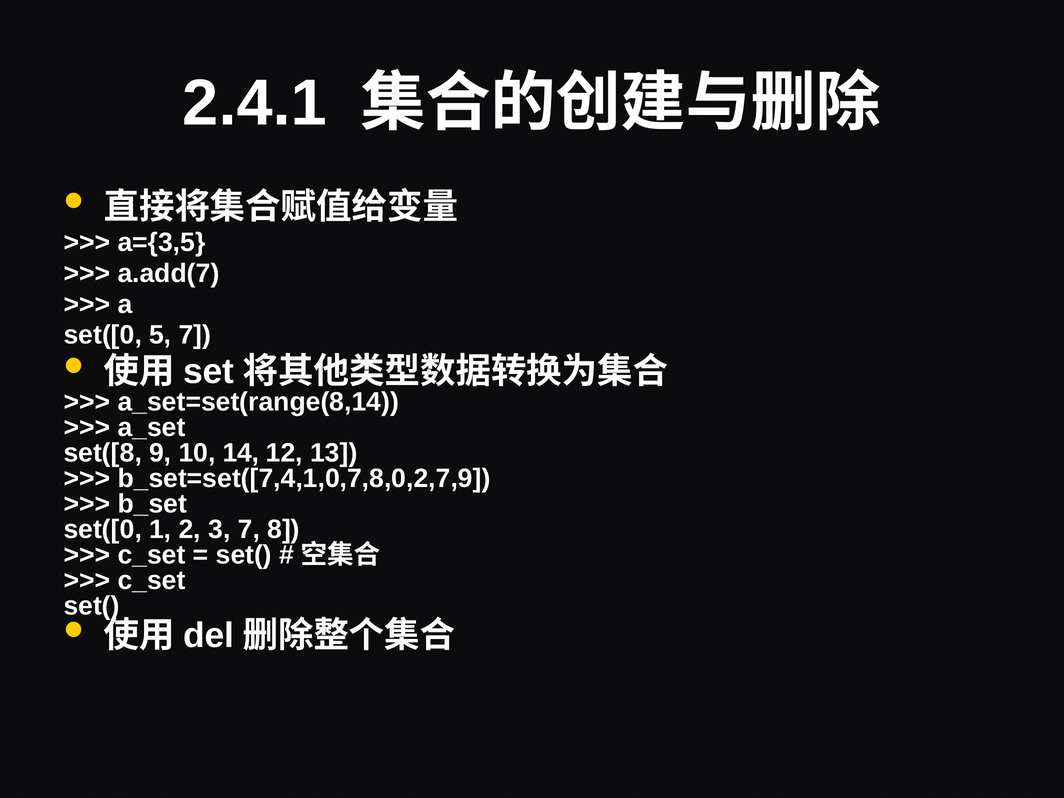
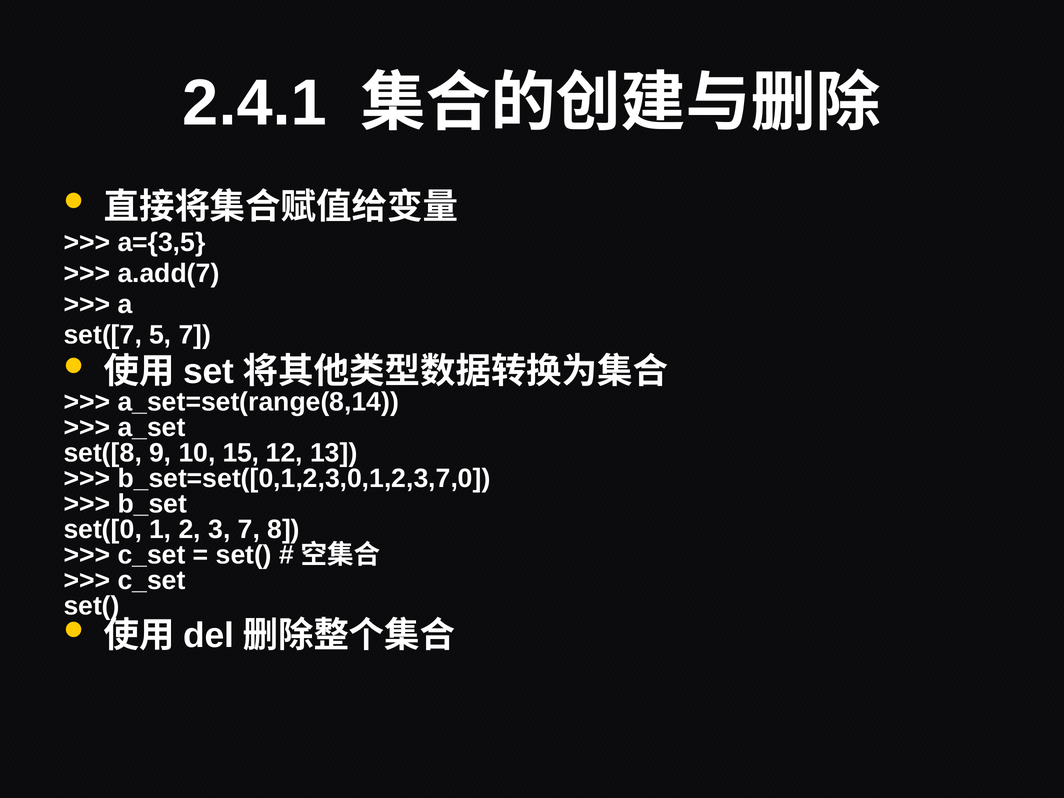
set([0 at (103, 335): set([0 -> set([7
14: 14 -> 15
b_set=set([7,4,1,0,7,8,0,2,7,9: b_set=set([7,4,1,0,7,8,0,2,7,9 -> b_set=set([0,1,2,3,0,1,2,3,7,0
